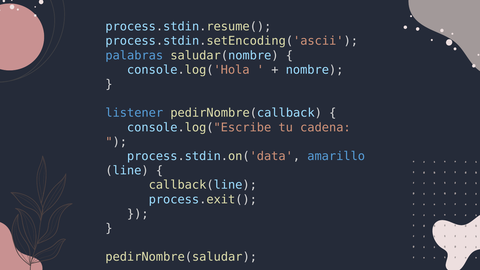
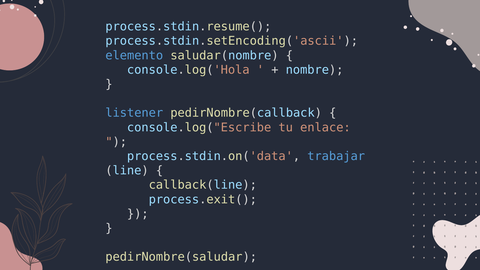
palabras: palabras -> elemento
cadena: cadena -> enlace
amarillo: amarillo -> trabajar
